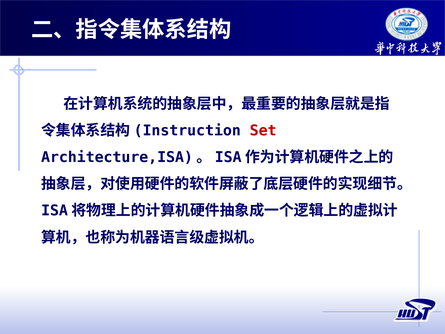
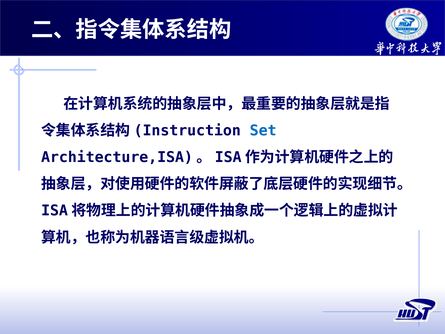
Set colour: red -> blue
